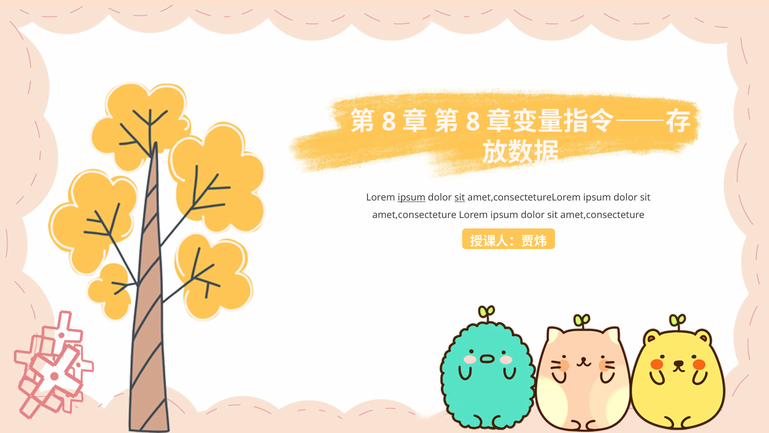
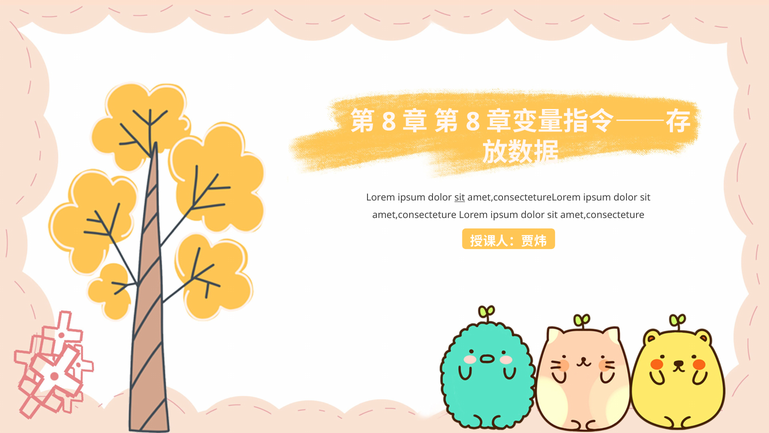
ipsum at (412, 197) underline: present -> none
